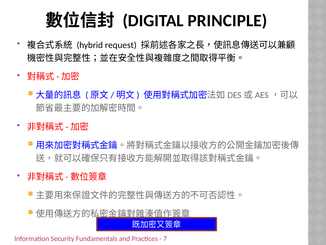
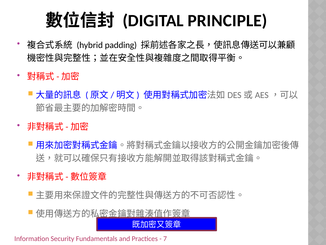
request: request -> padding
